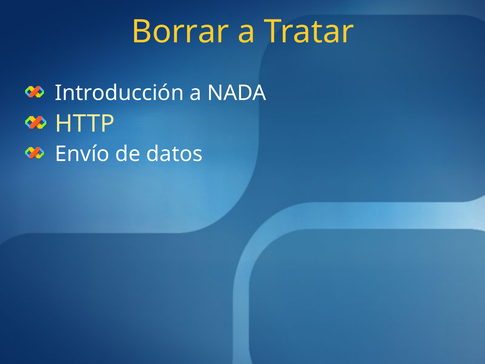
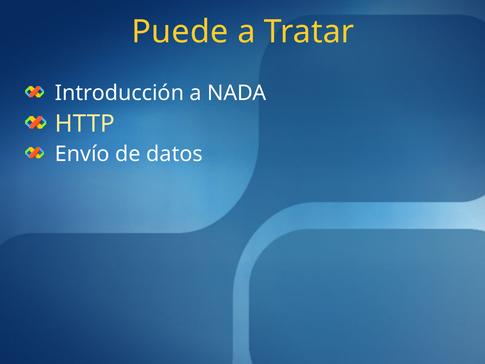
Borrar: Borrar -> Puede
